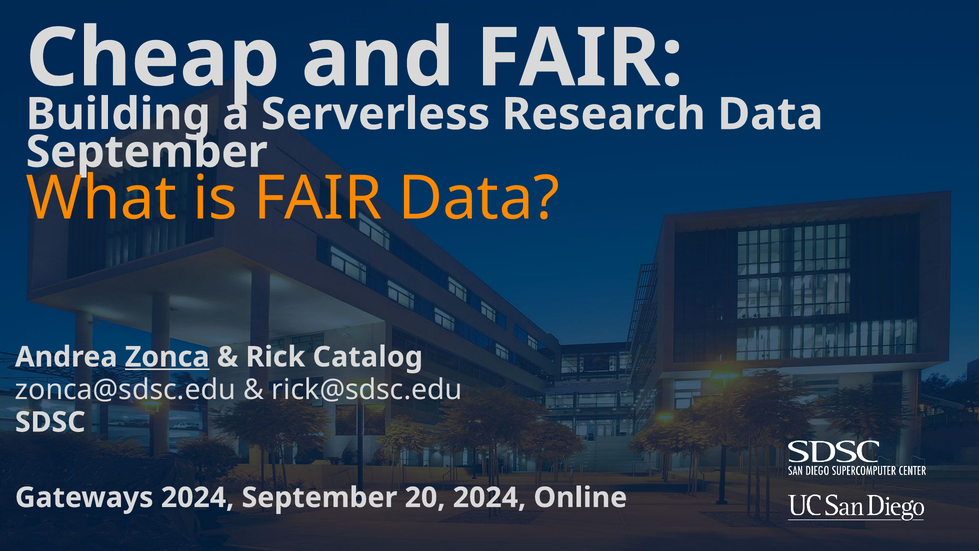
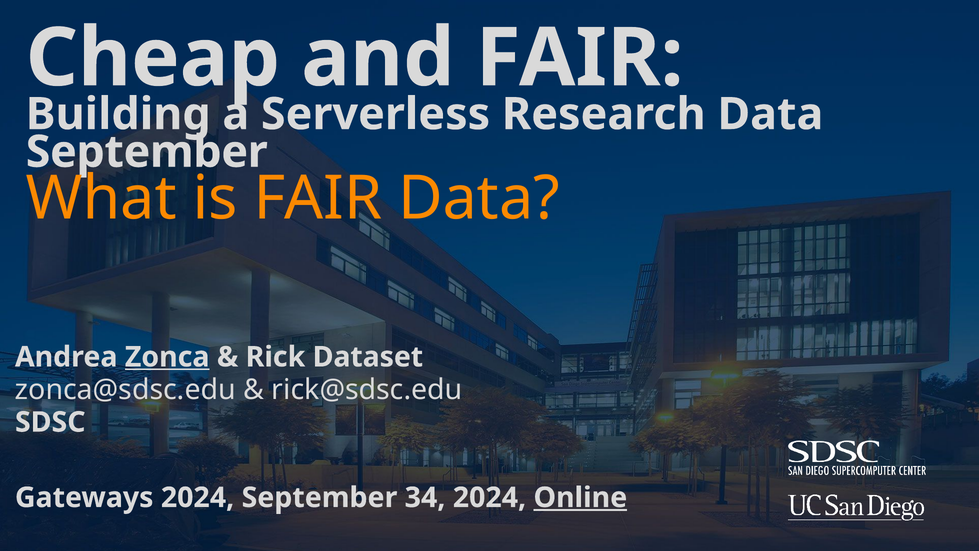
Catalog: Catalog -> Dataset
20: 20 -> 34
Online underline: none -> present
